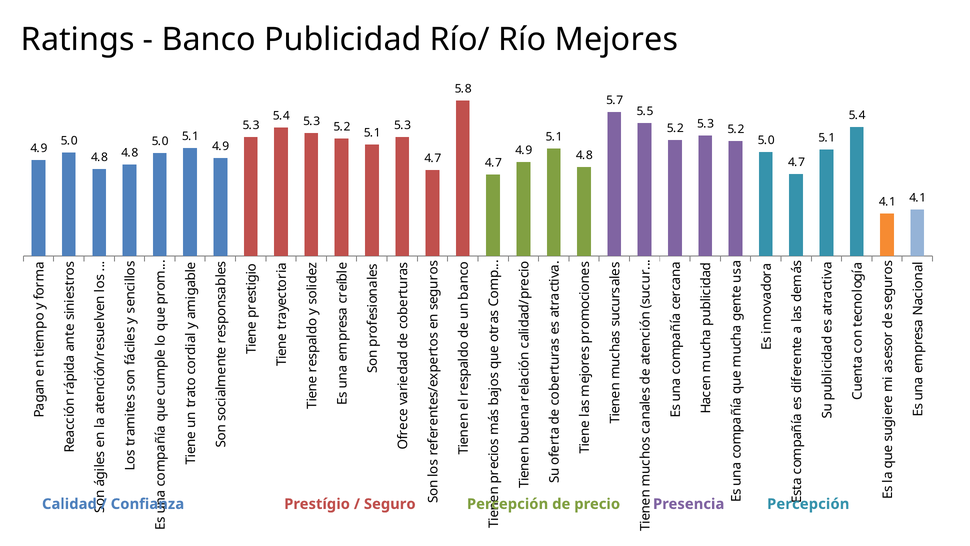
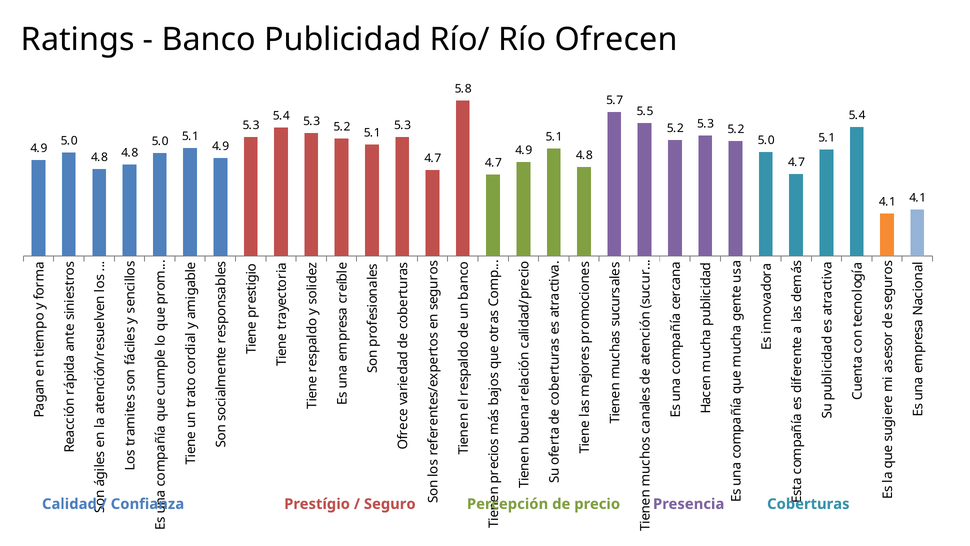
Mejores: Mejores -> Ofrecen
Presencia Percepción: Percepción -> Coberturas
